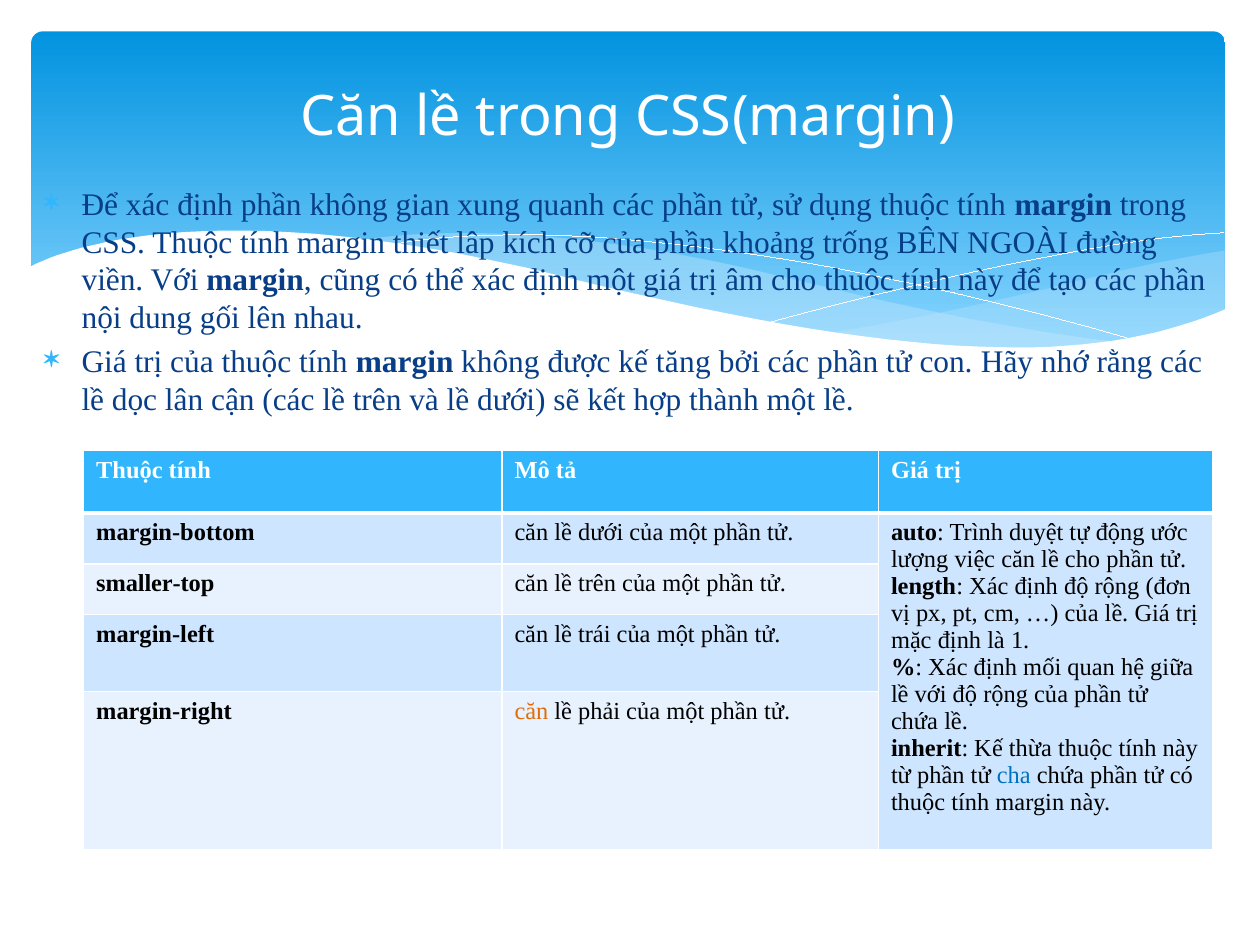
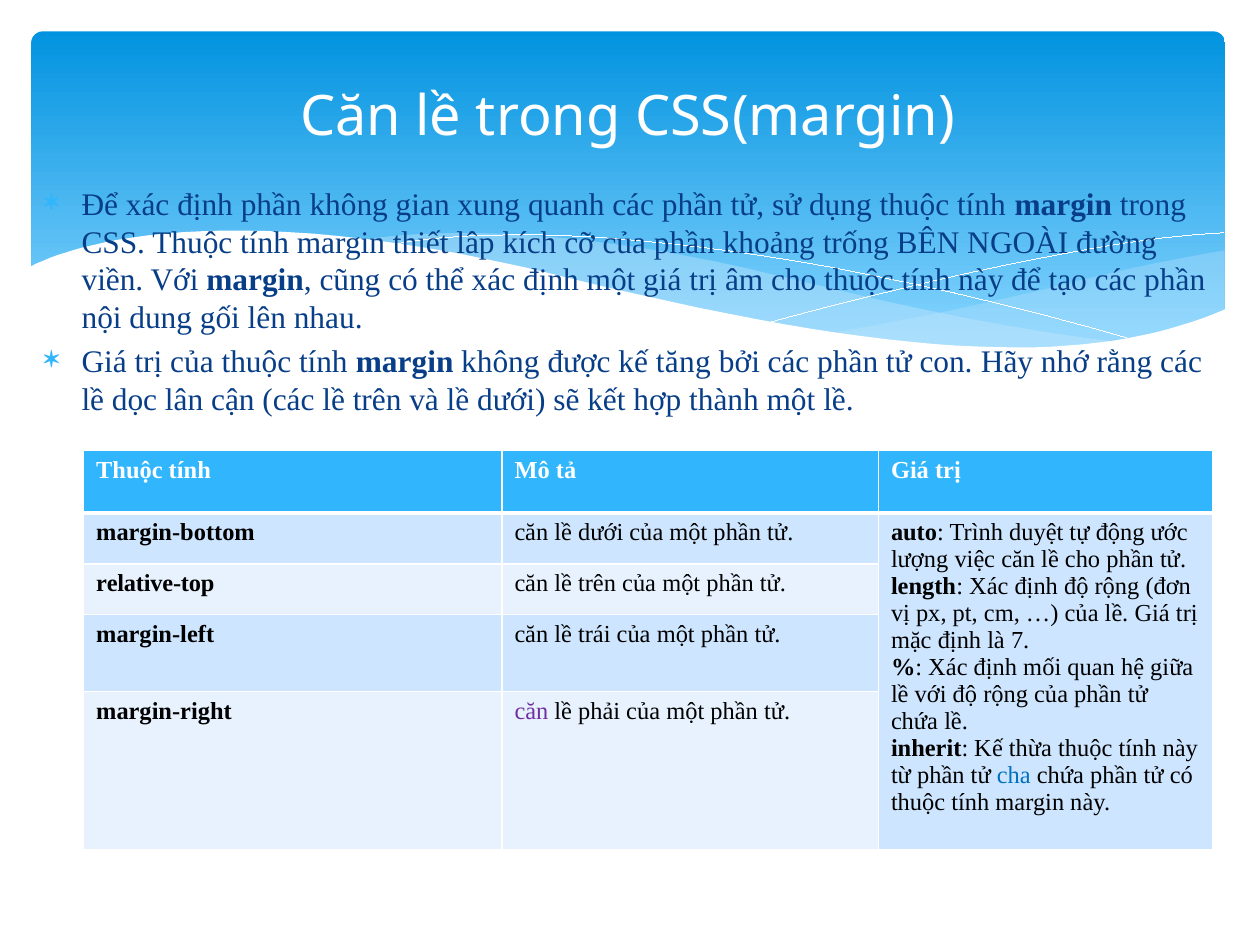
smaller-top: smaller-top -> relative-top
1: 1 -> 7
căn at (531, 711) colour: orange -> purple
